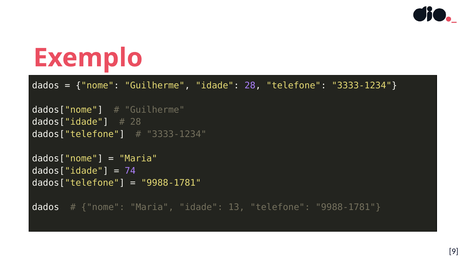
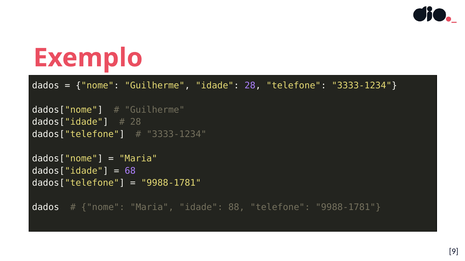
74: 74 -> 68
13: 13 -> 88
